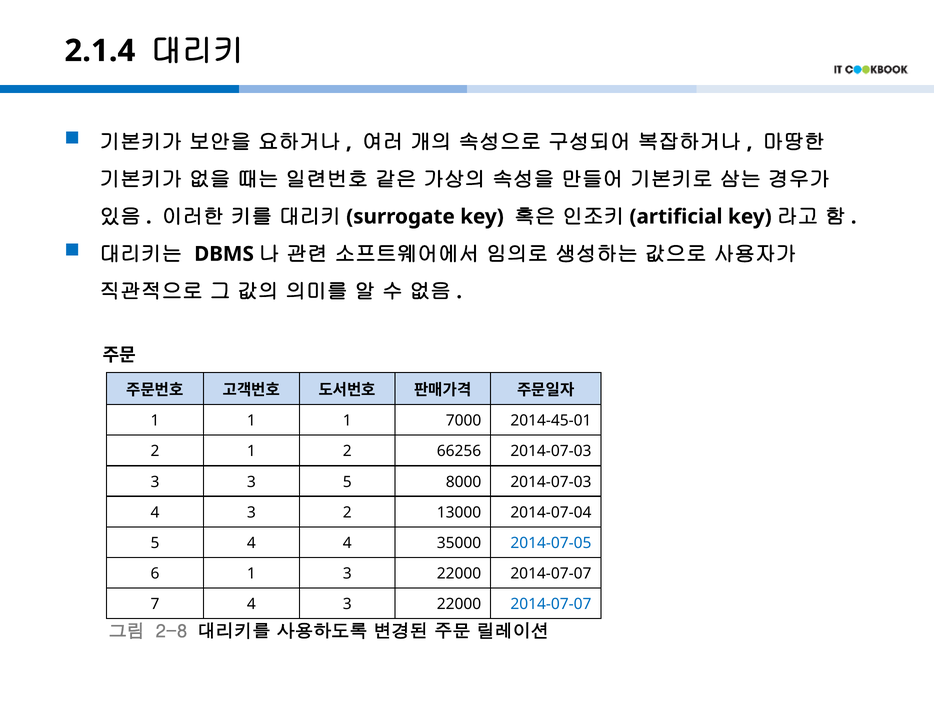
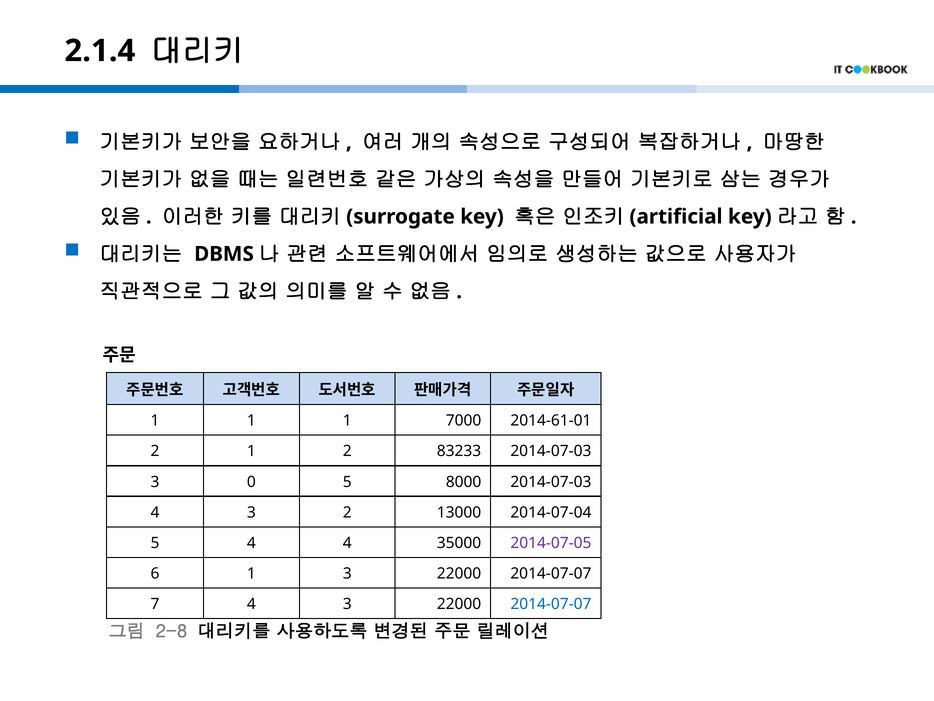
2014-45-01: 2014-45-01 -> 2014-61-01
66256: 66256 -> 83233
3 3: 3 -> 0
2014-07-05 colour: blue -> purple
